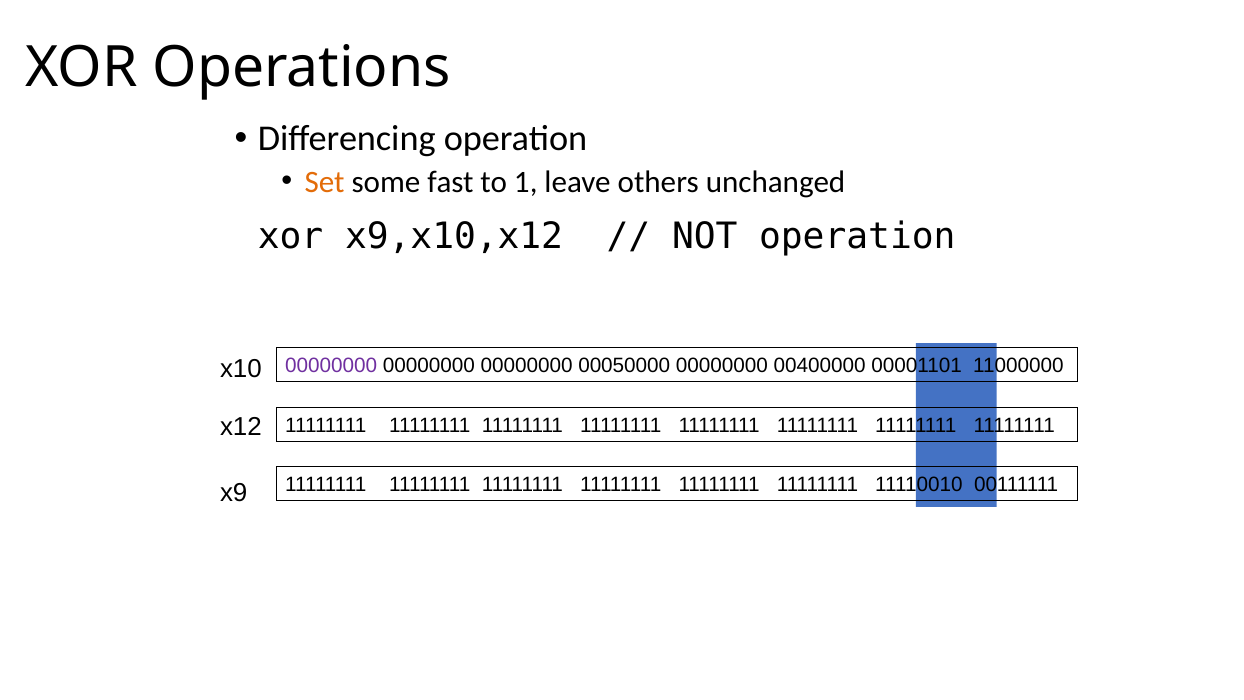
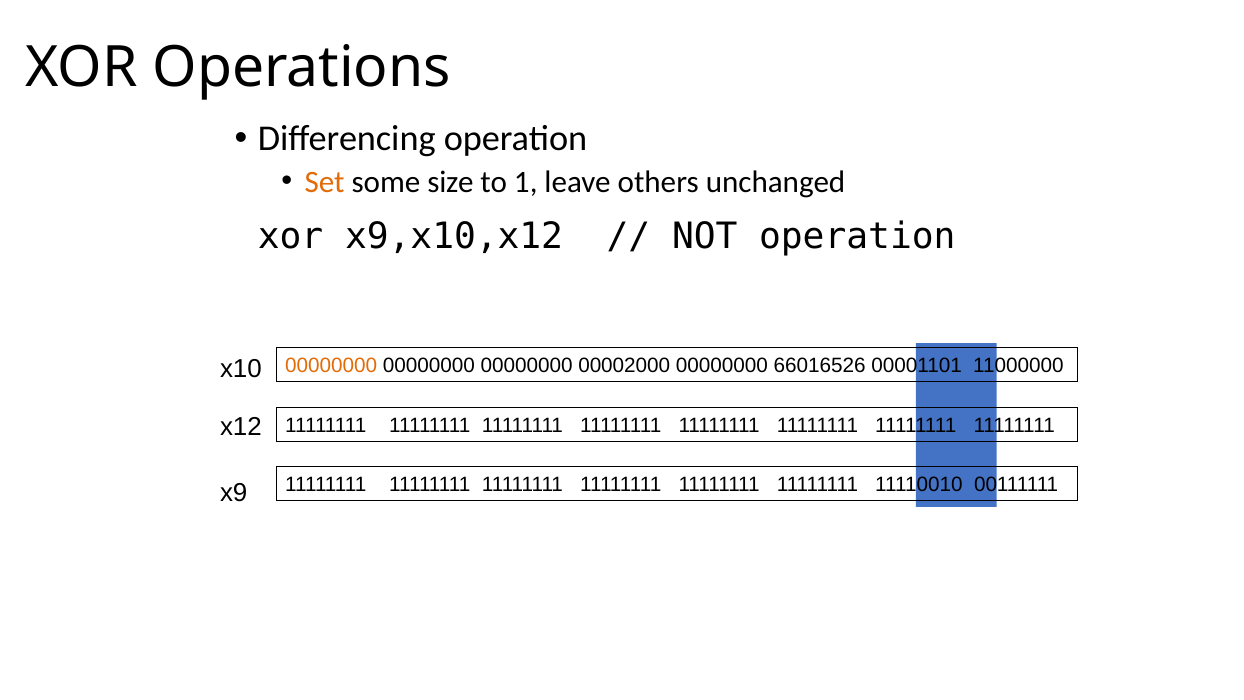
fast: fast -> size
00000000 at (331, 366) colour: purple -> orange
00050000: 00050000 -> 00002000
00400000: 00400000 -> 66016526
